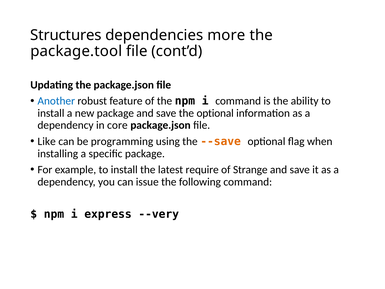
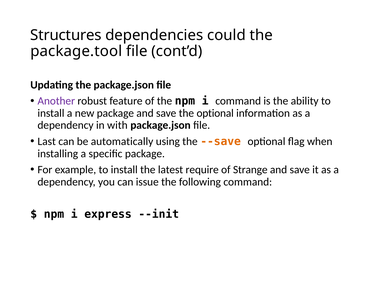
more: more -> could
Another colour: blue -> purple
core: core -> with
Like: Like -> Last
programming: programming -> automatically
--very: --very -> --init
